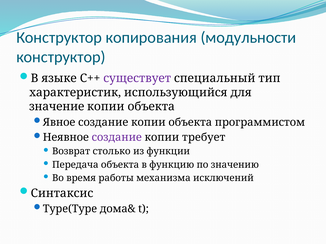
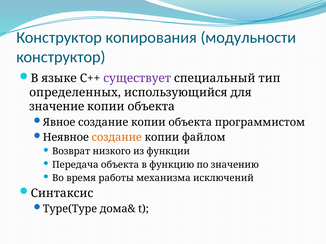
характеристик: характеристик -> определенных
создание at (117, 138) colour: purple -> orange
требует: требует -> файлом
столько: столько -> низкого
